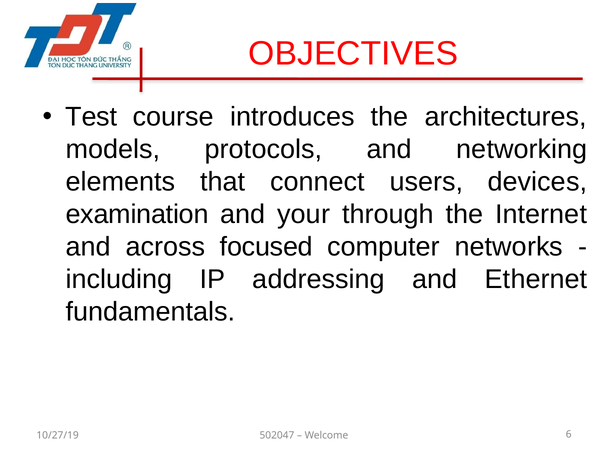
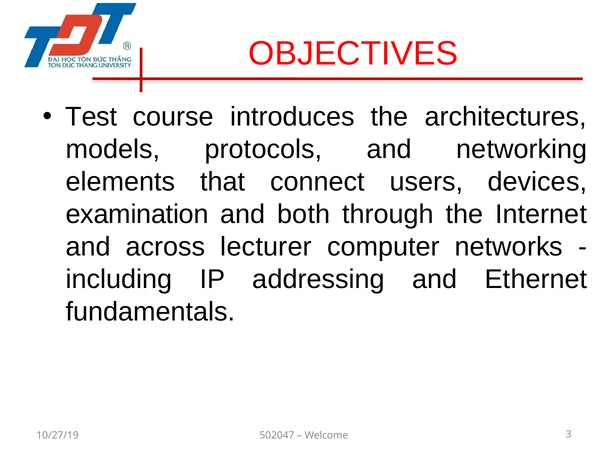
your: your -> both
focused: focused -> lecturer
6: 6 -> 3
